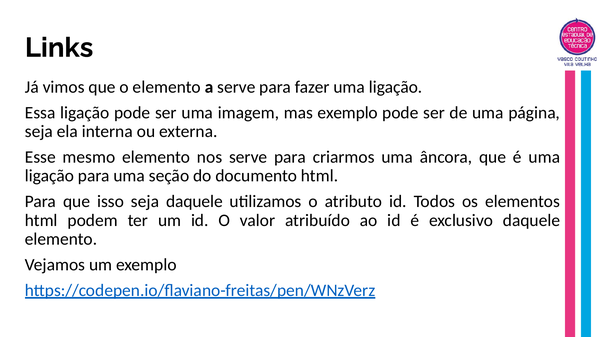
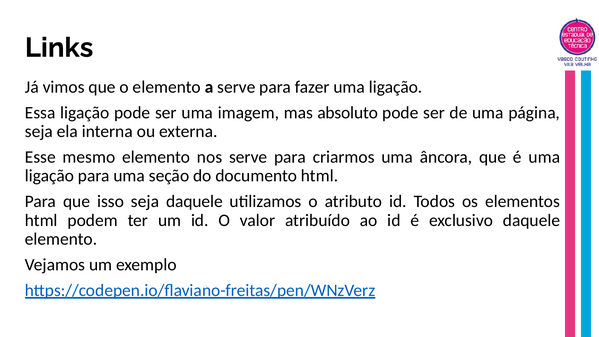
mas exemplo: exemplo -> absoluto
